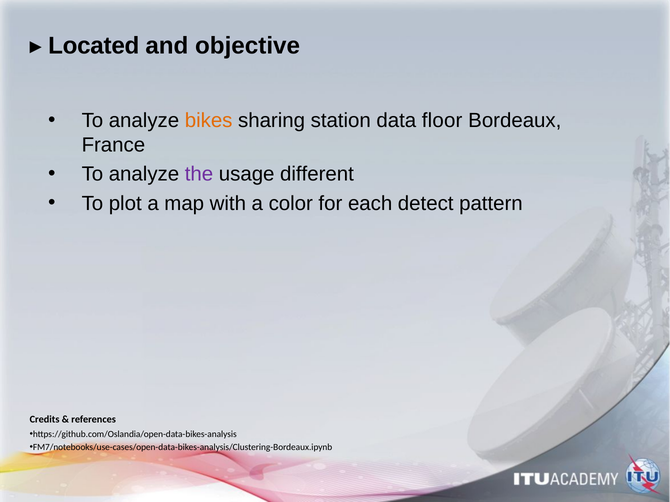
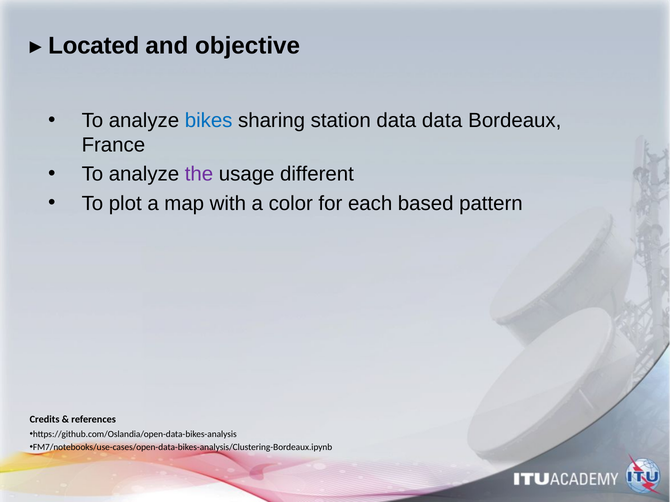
bikes colour: orange -> blue
data floor: floor -> data
detect: detect -> based
